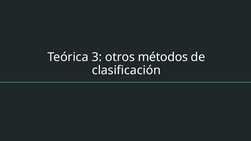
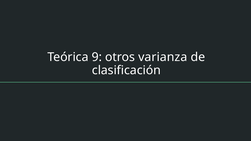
3: 3 -> 9
métodos: métodos -> varianza
